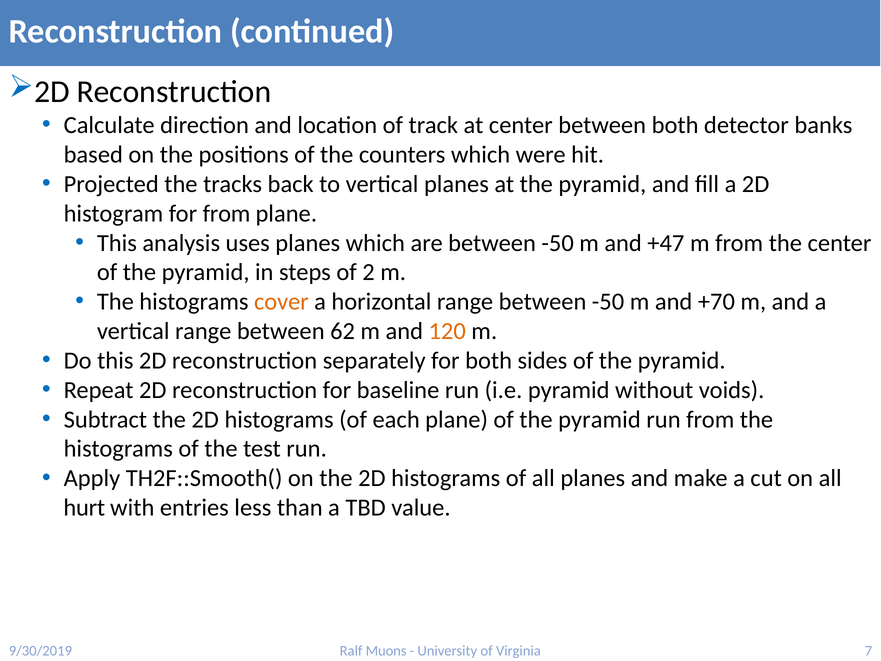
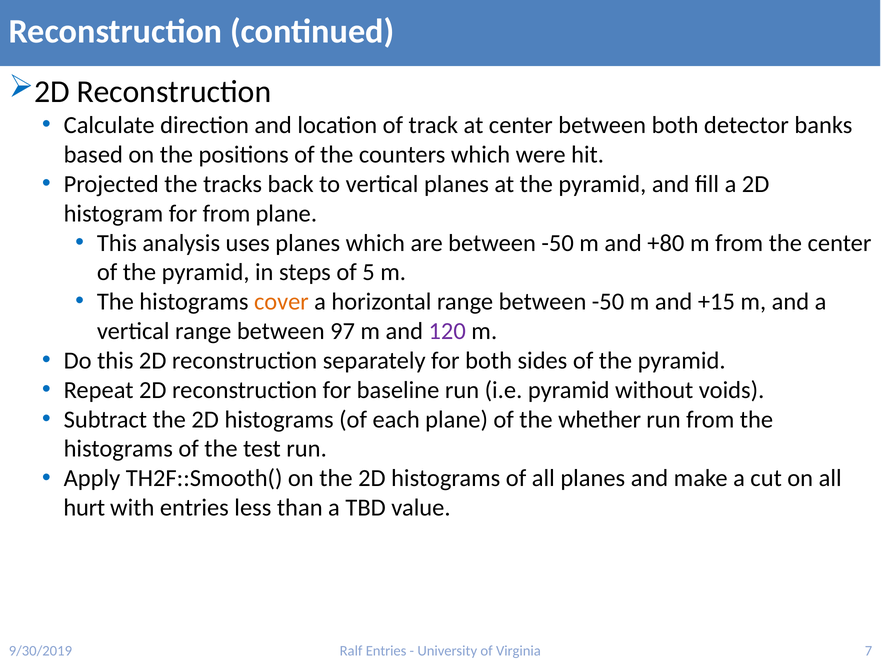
+47: +47 -> +80
2: 2 -> 5
+70: +70 -> +15
62: 62 -> 97
120 colour: orange -> purple
plane of the pyramid: pyramid -> whether
Ralf Muons: Muons -> Entries
